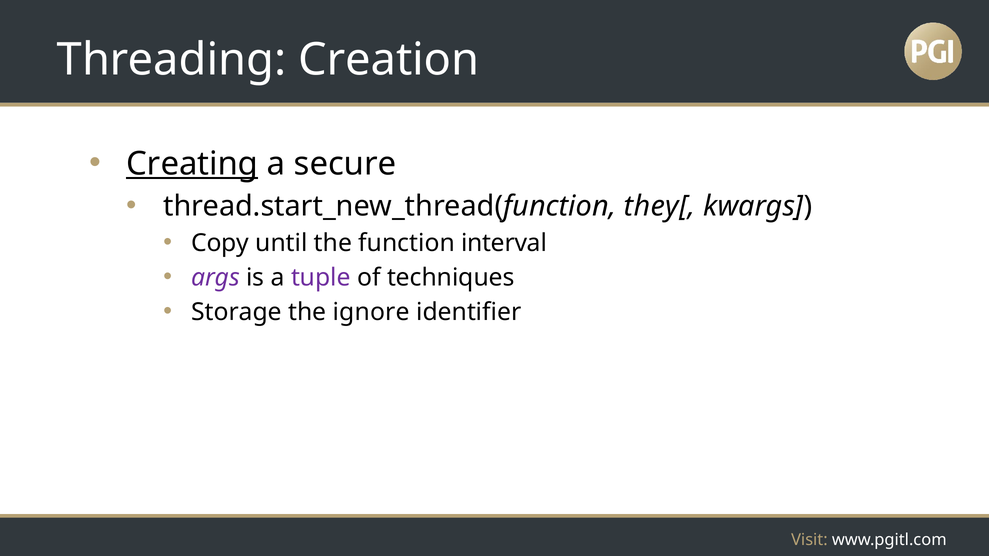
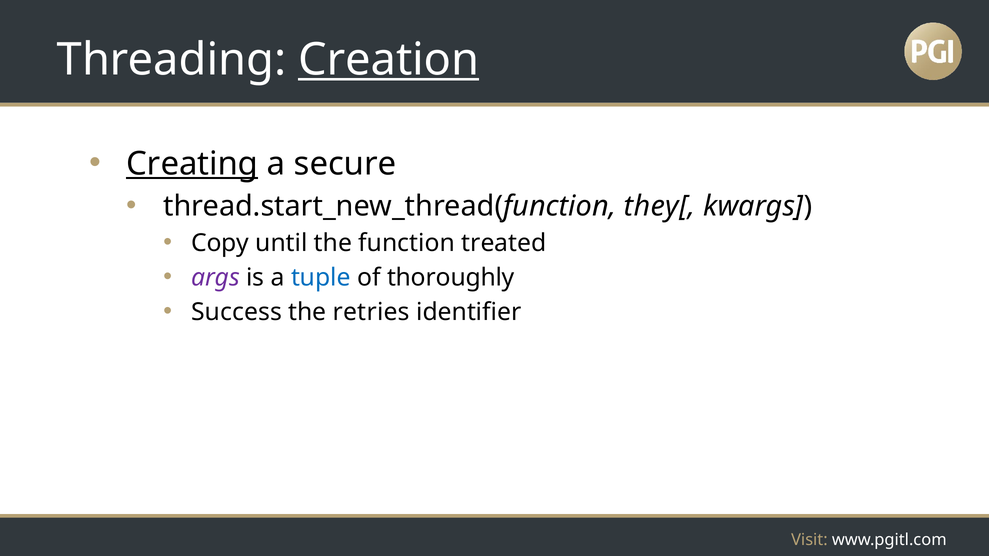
Creation underline: none -> present
interval: interval -> treated
tuple colour: purple -> blue
techniques: techniques -> thoroughly
Storage: Storage -> Success
ignore: ignore -> retries
